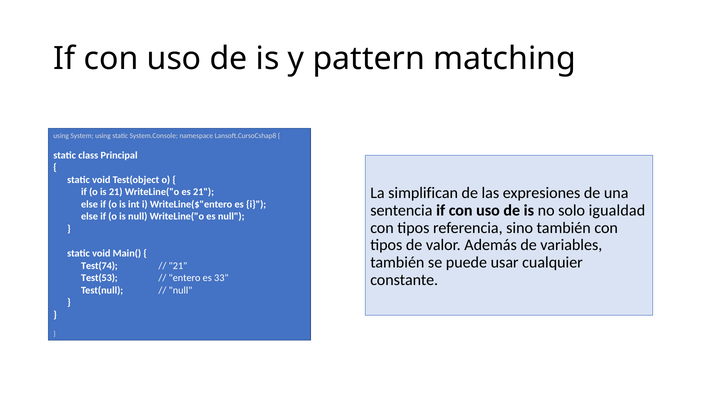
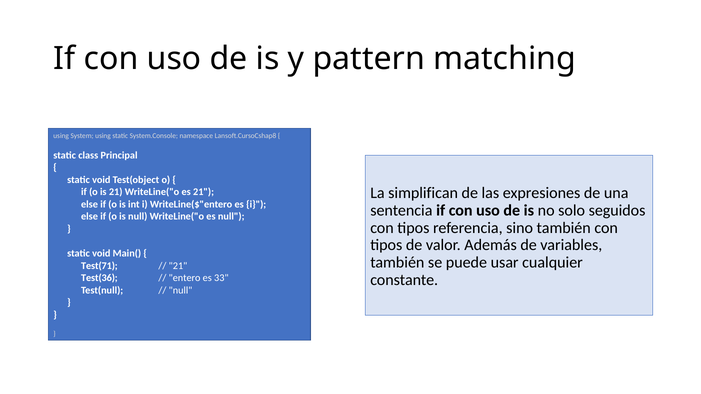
igualdad: igualdad -> seguidos
Test(74: Test(74 -> Test(71
Test(53: Test(53 -> Test(36
